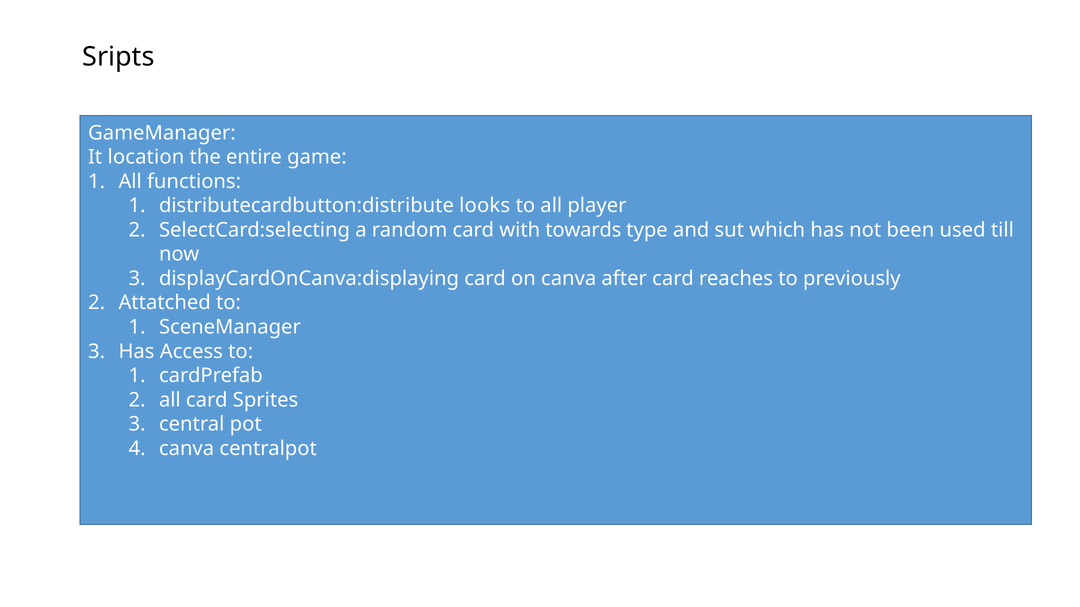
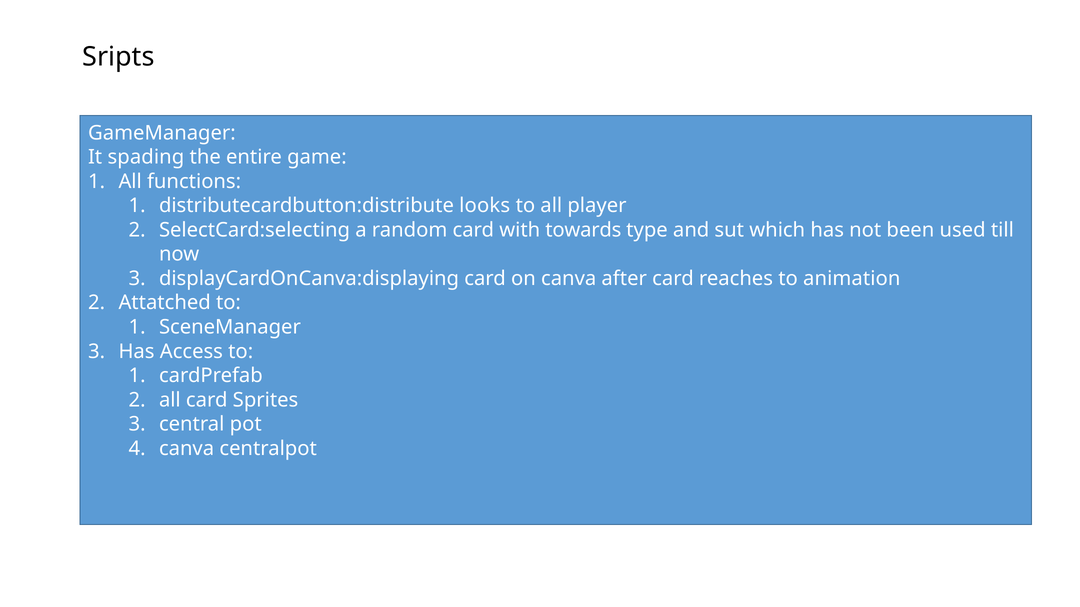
location: location -> spading
previously: previously -> animation
